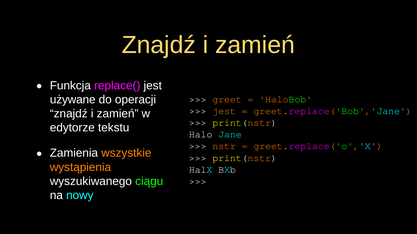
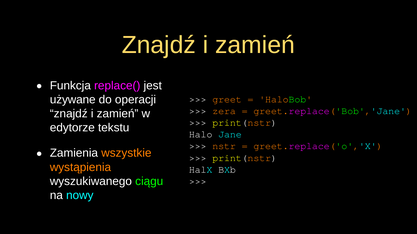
jest at (224, 111): jest -> zera
